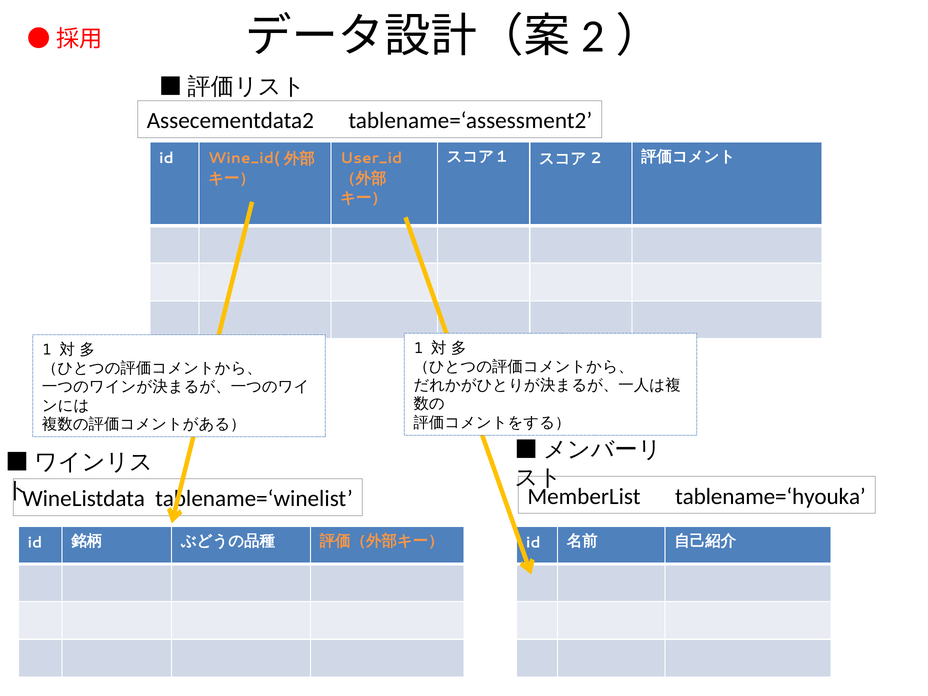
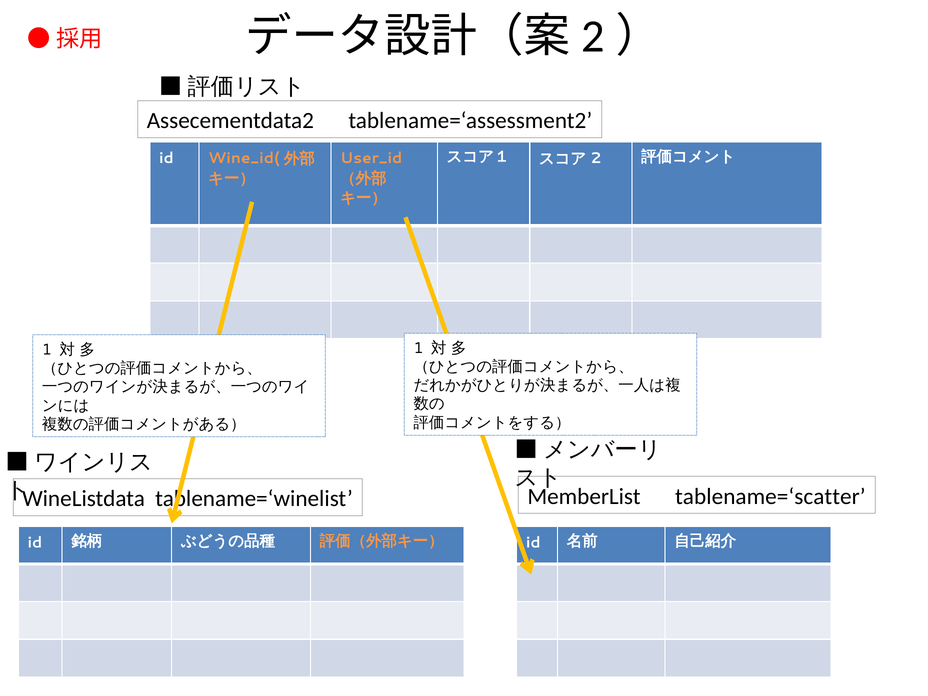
tablename=‘hyouka: tablename=‘hyouka -> tablename=‘scatter
